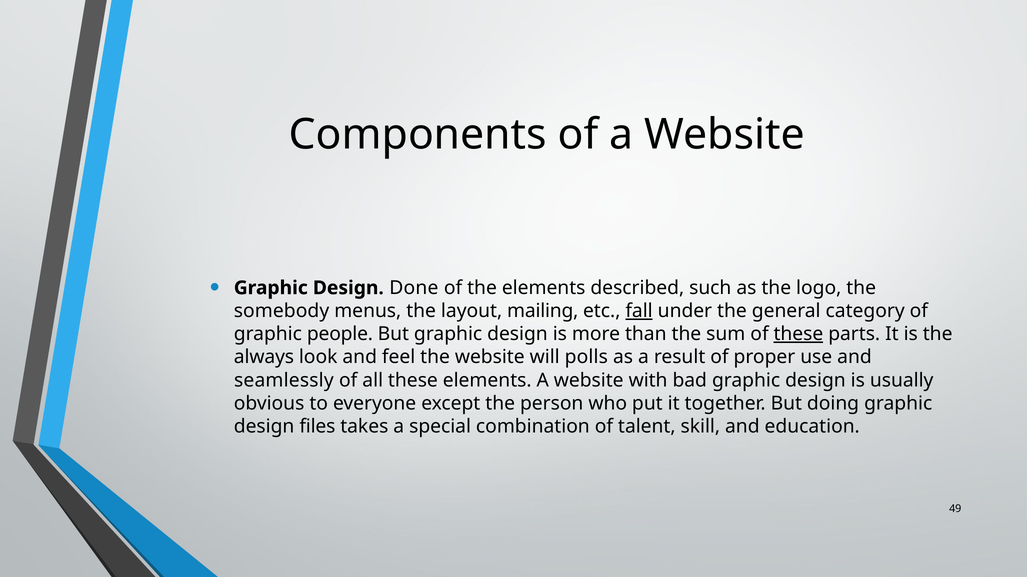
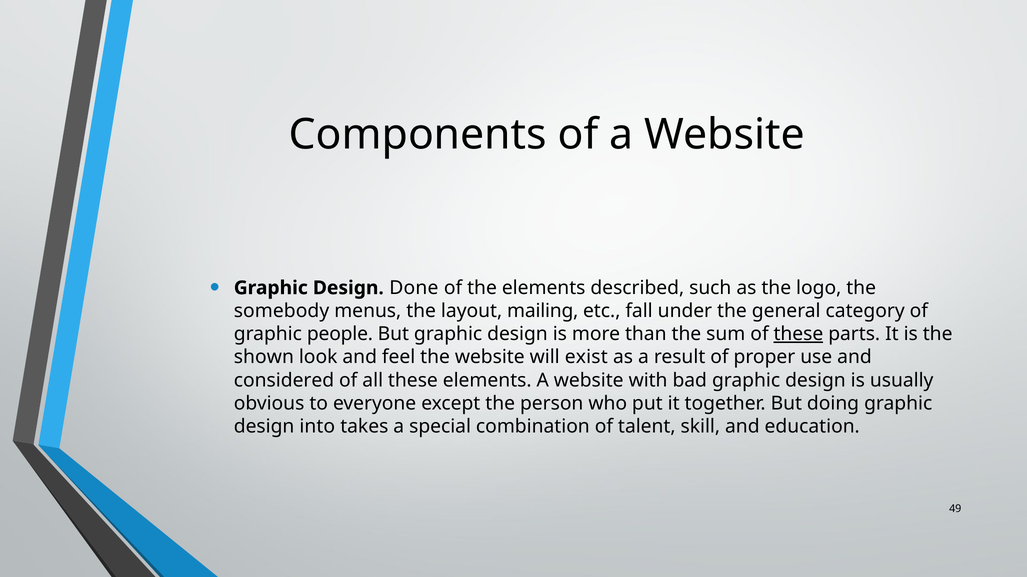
fall underline: present -> none
always: always -> shown
polls: polls -> exist
seamlessly: seamlessly -> considered
files: files -> into
